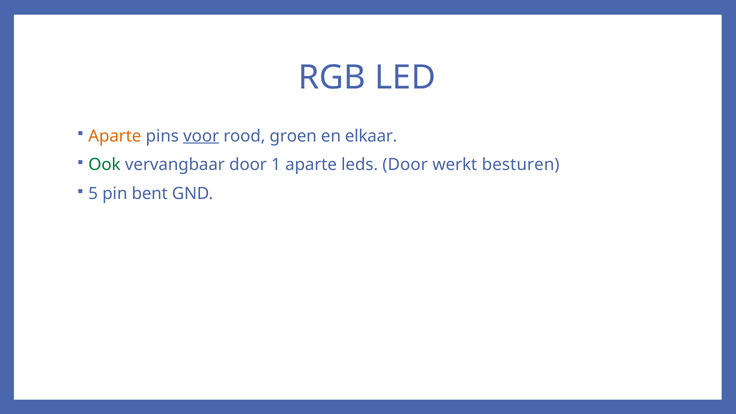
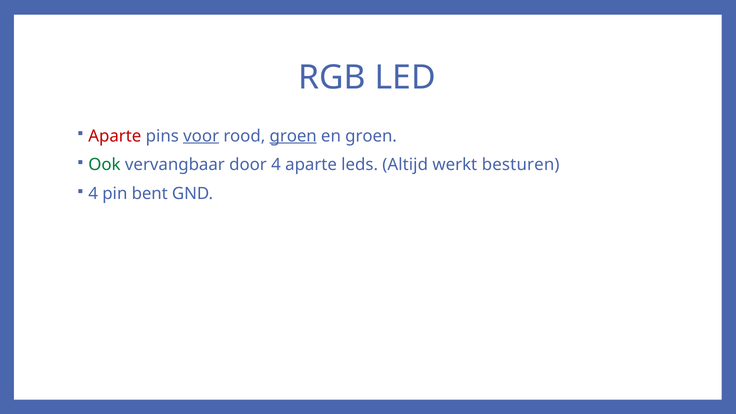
Aparte at (115, 136) colour: orange -> red
groen at (293, 136) underline: none -> present
en elkaar: elkaar -> groen
door 1: 1 -> 4
leds Door: Door -> Altijd
5 at (93, 194): 5 -> 4
